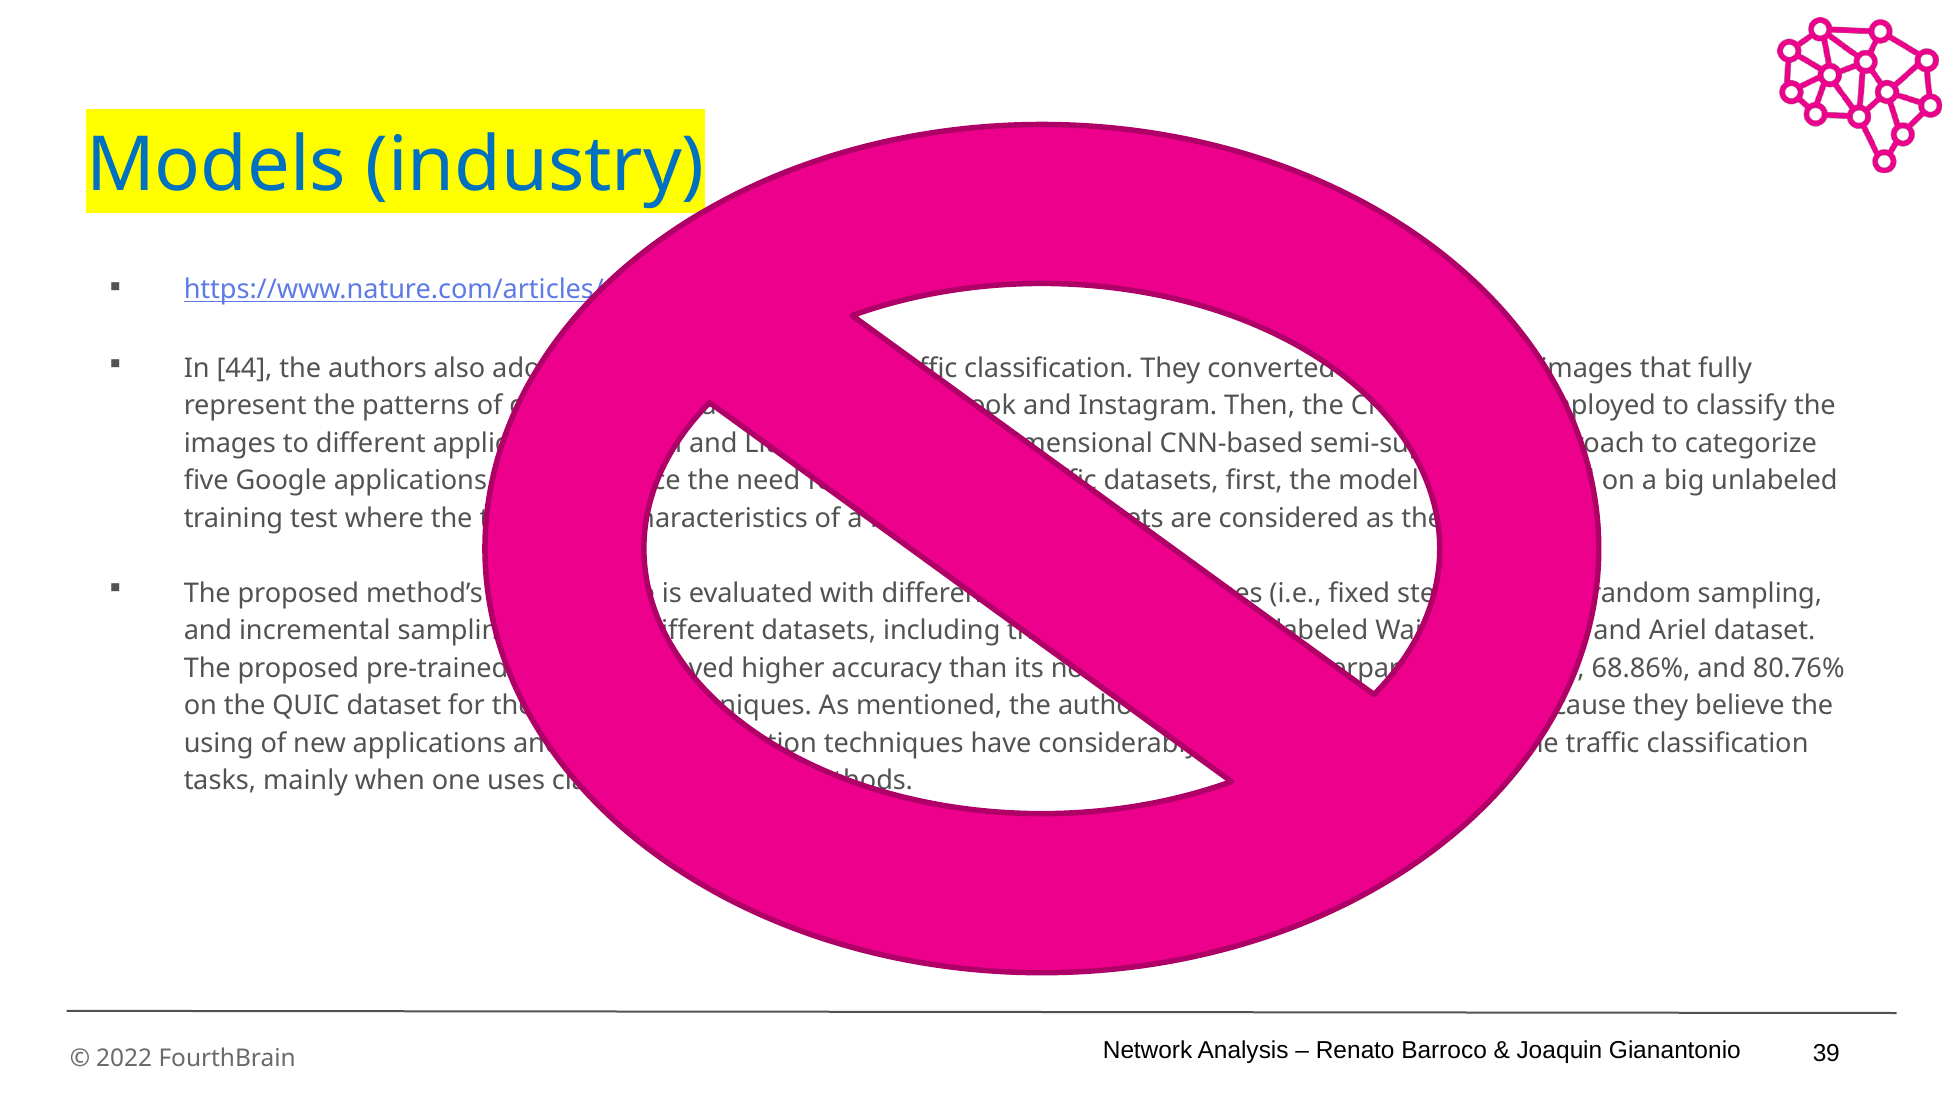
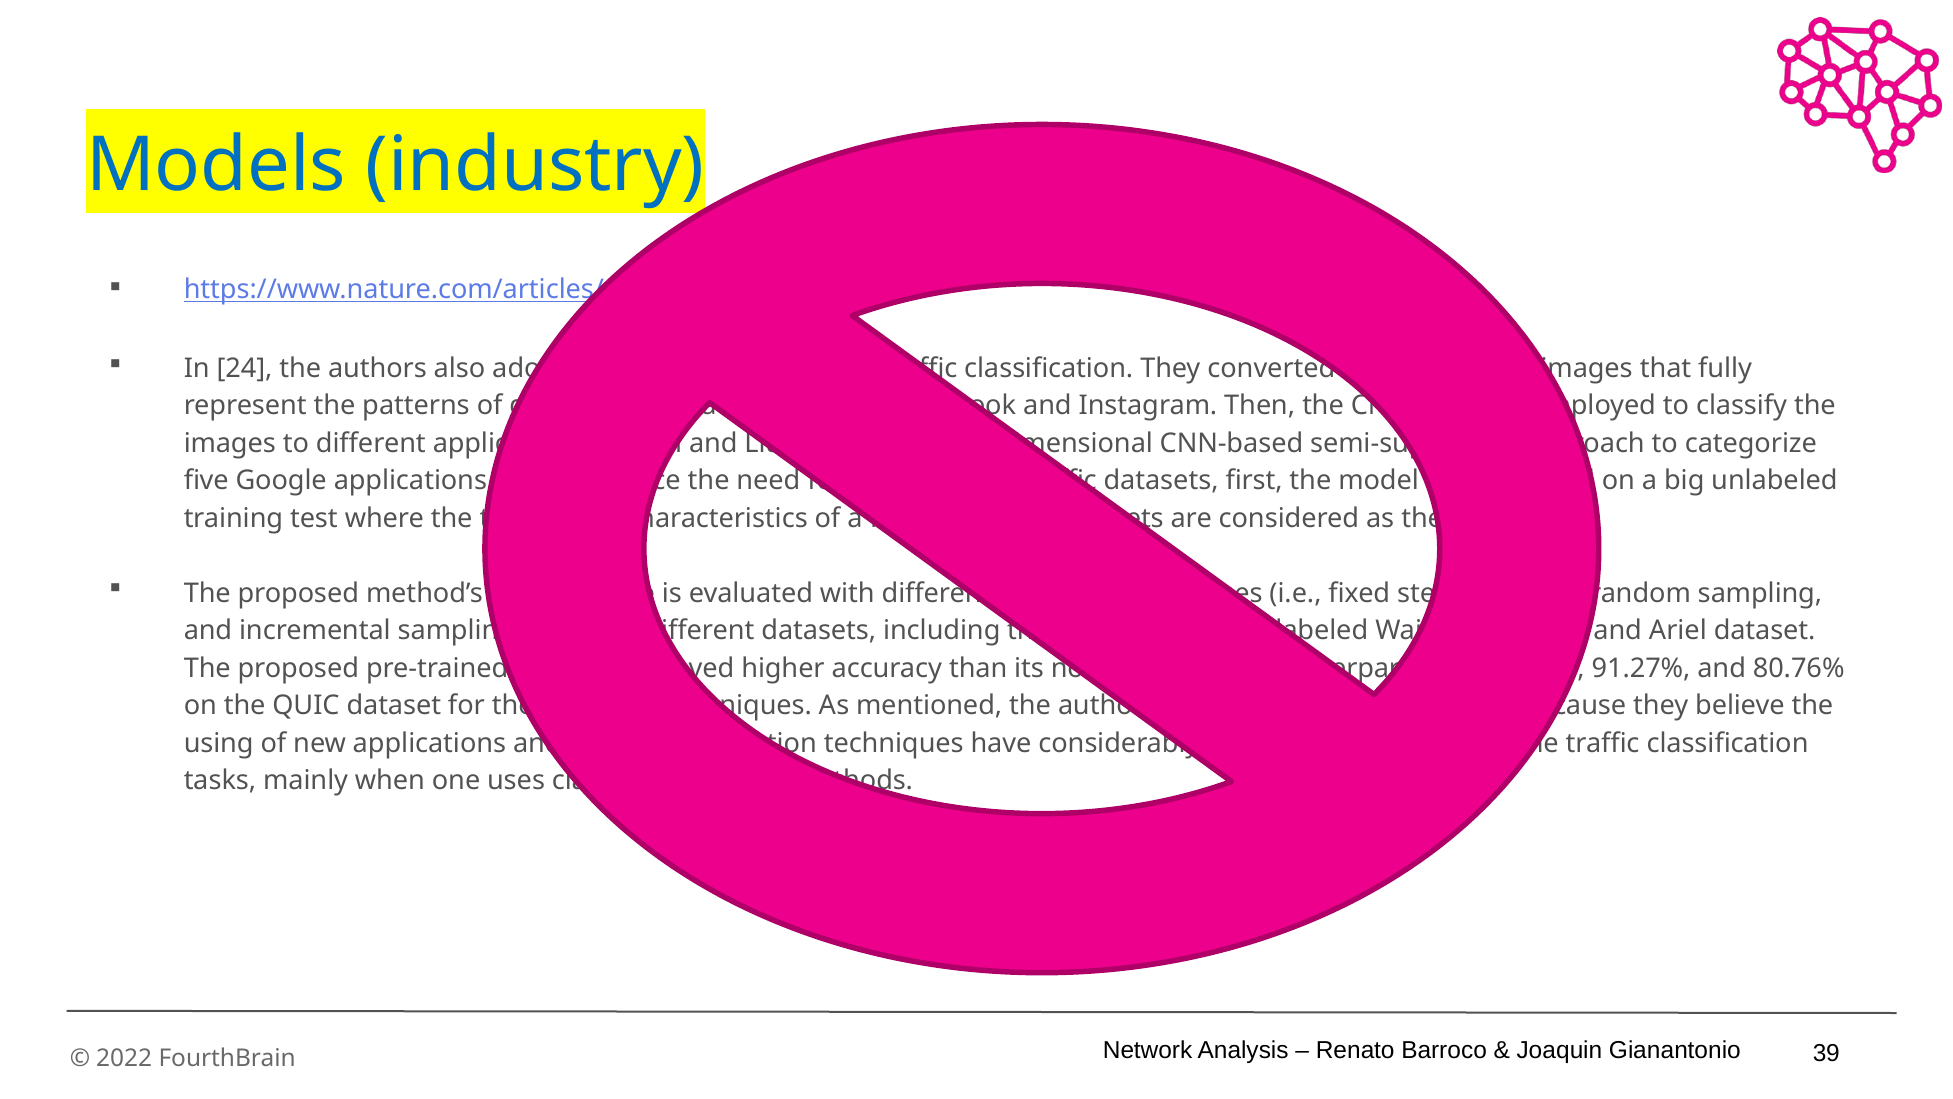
44: 44 -> 24
68.86%: 68.86% -> 91.27%
